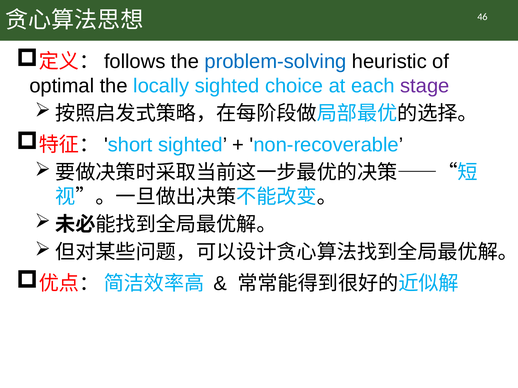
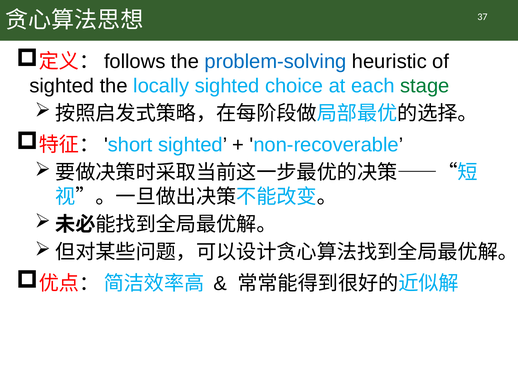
46: 46 -> 37
optimal at (62, 86): optimal -> sighted
stage colour: purple -> green
